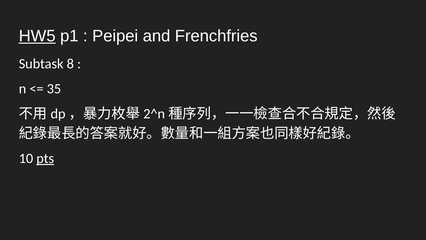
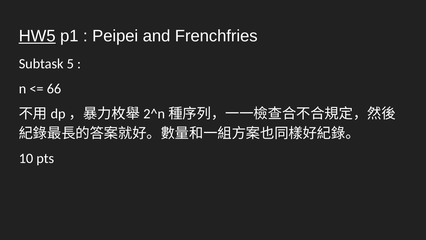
8: 8 -> 5
35: 35 -> 66
pts underline: present -> none
